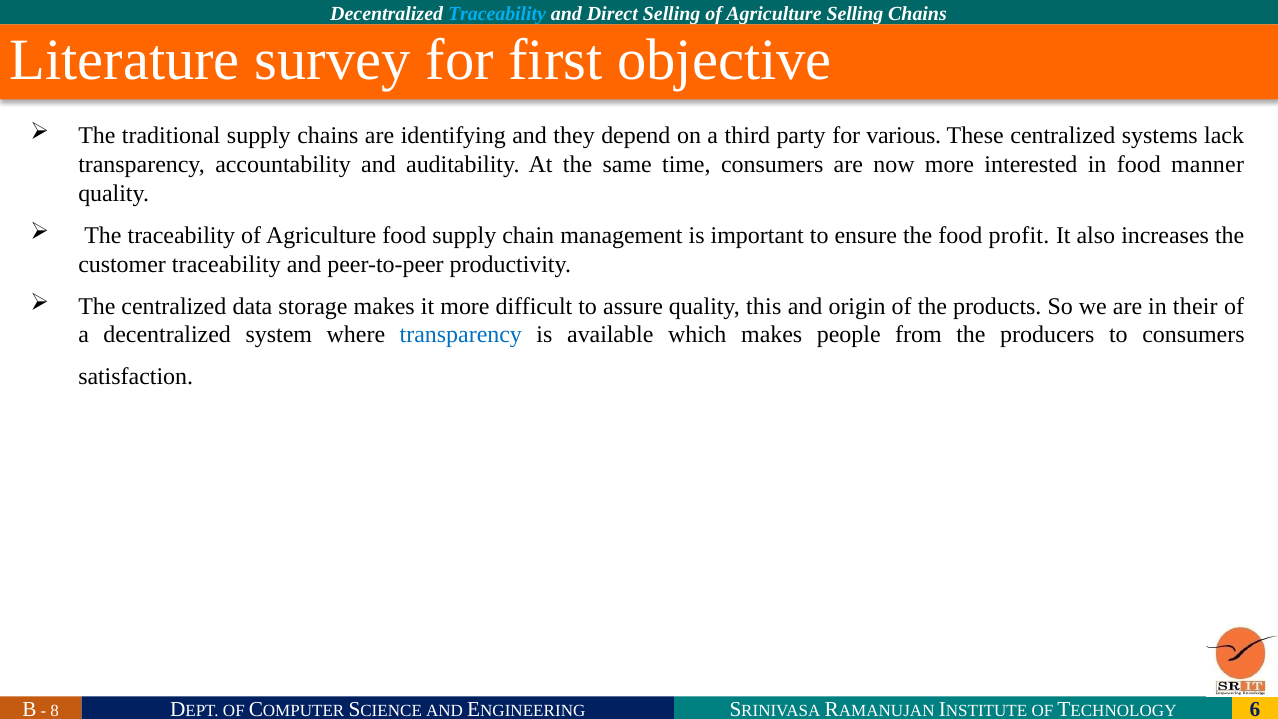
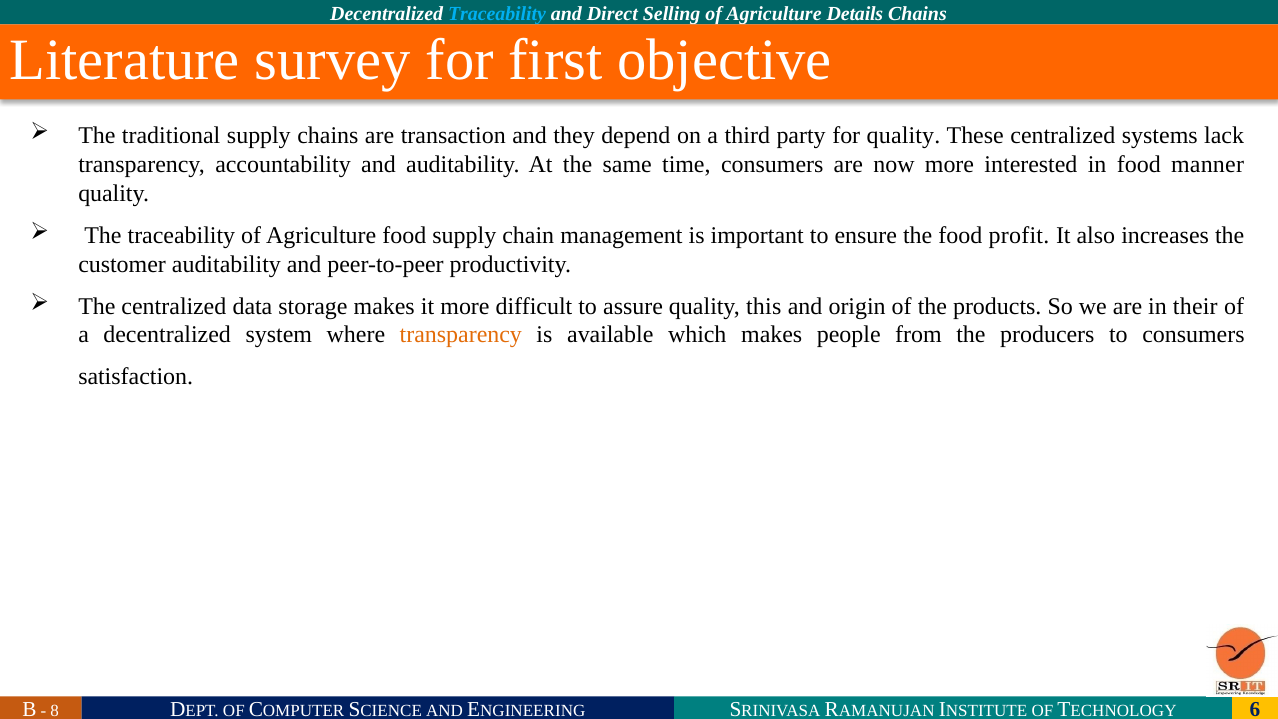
Agriculture Selling: Selling -> Details
identifying: identifying -> transaction
for various: various -> quality
customer traceability: traceability -> auditability
transparency at (461, 335) colour: blue -> orange
